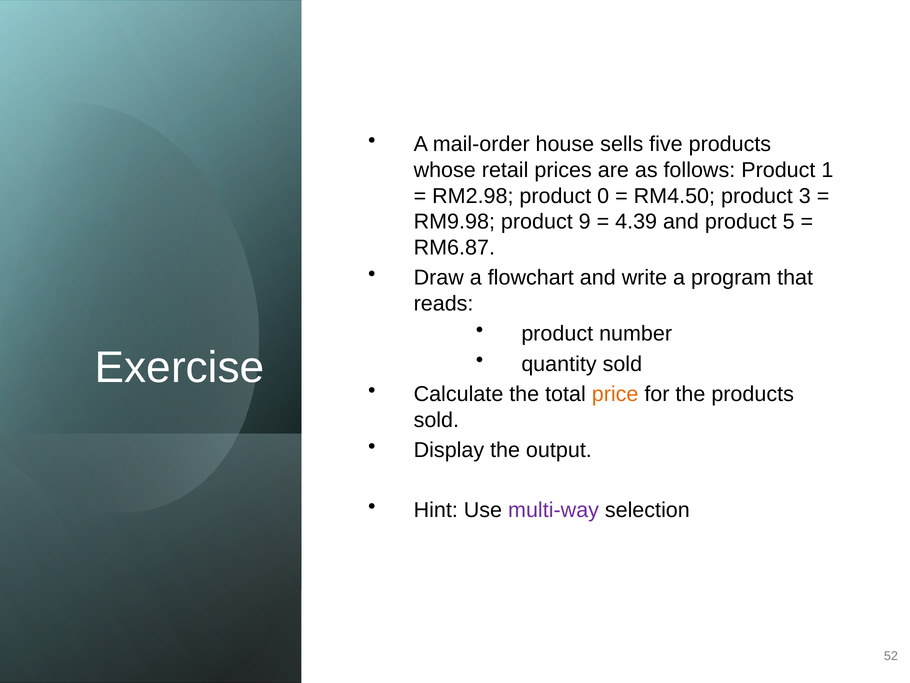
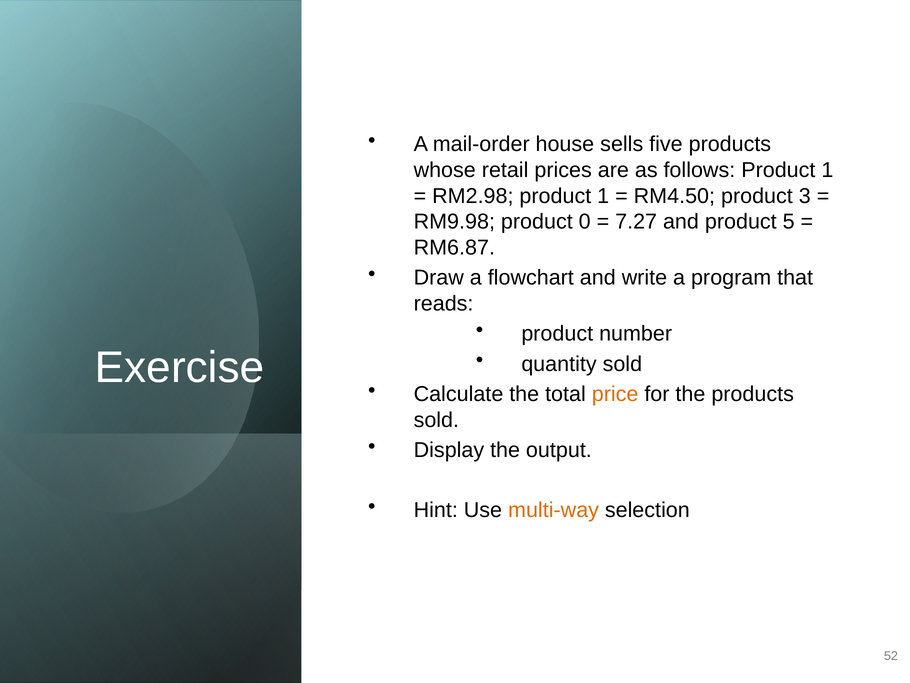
RM2.98 product 0: 0 -> 1
9: 9 -> 0
4.39: 4.39 -> 7.27
multi-way colour: purple -> orange
